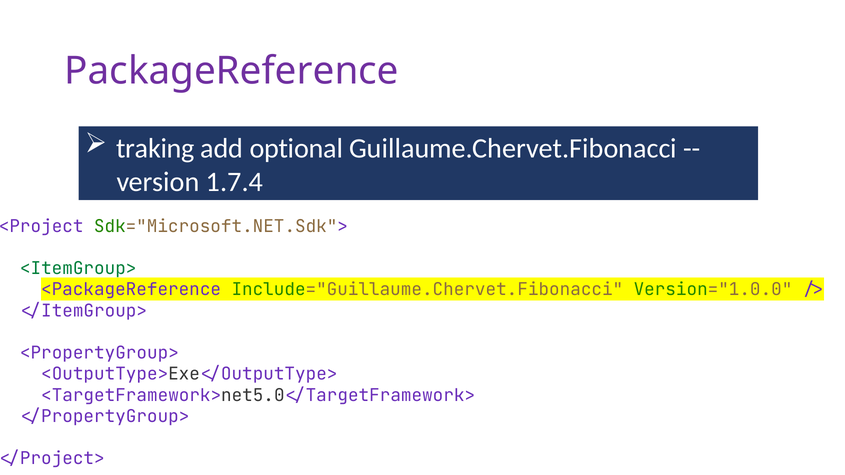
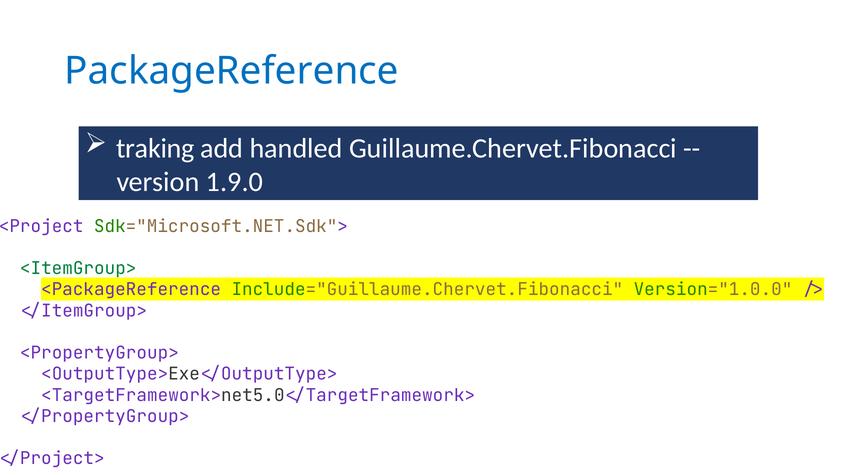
PackageReference colour: purple -> blue
optional: optional -> handled
1.7.4: 1.7.4 -> 1.9.0
